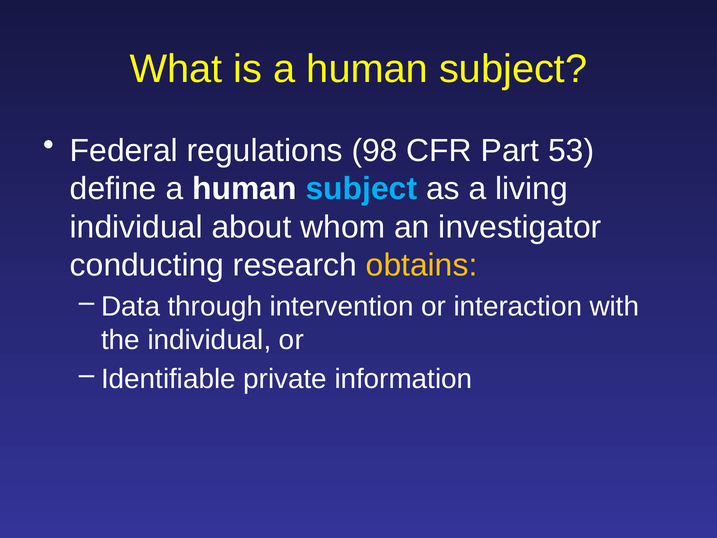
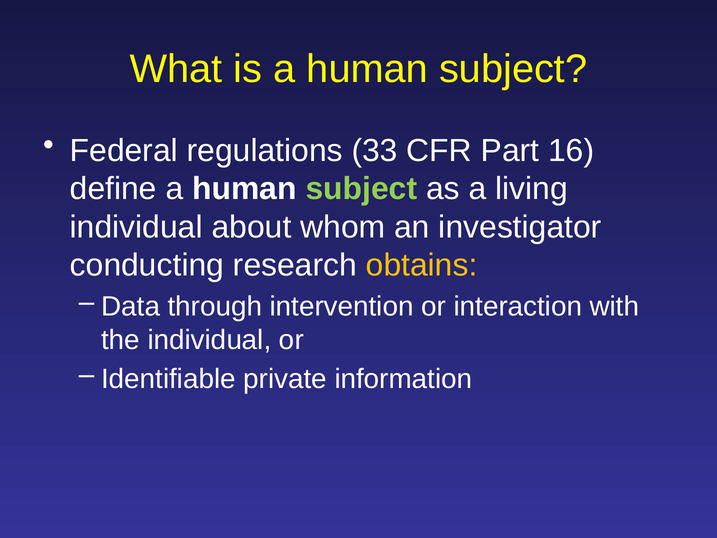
98: 98 -> 33
53: 53 -> 16
subject at (361, 189) colour: light blue -> light green
